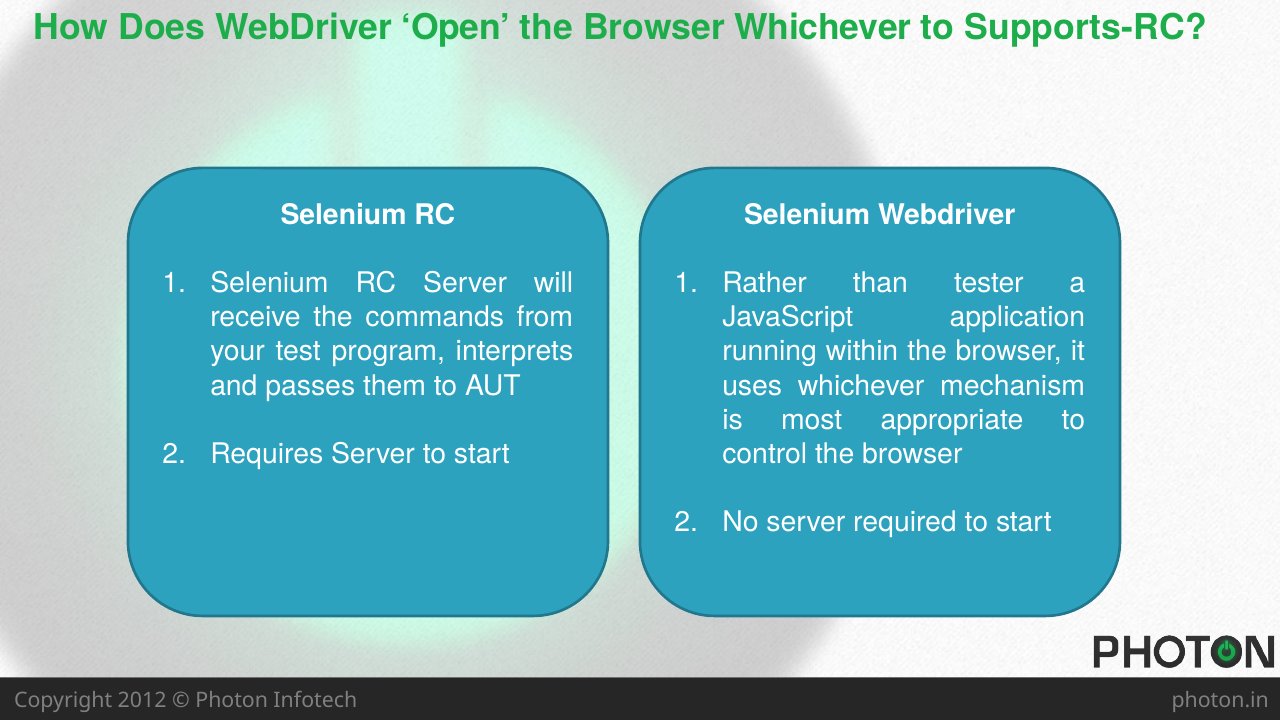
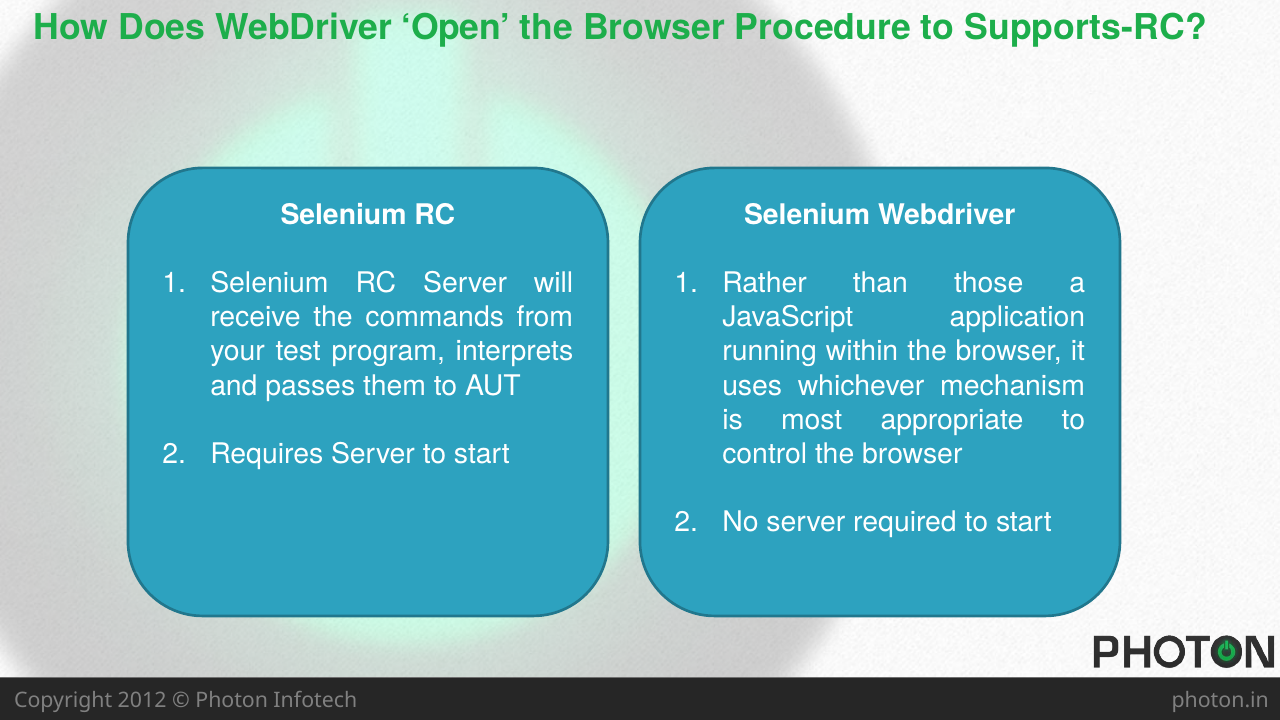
Browser Whichever: Whichever -> Procedure
tester: tester -> those
